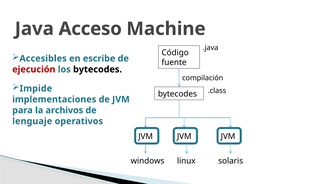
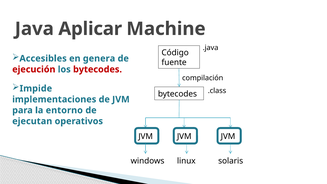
Acceso: Acceso -> Aplicar
escribe: escribe -> genera
bytecodes at (98, 69) colour: black -> red
archivos: archivos -> entorno
lenguaje: lenguaje -> ejecutan
